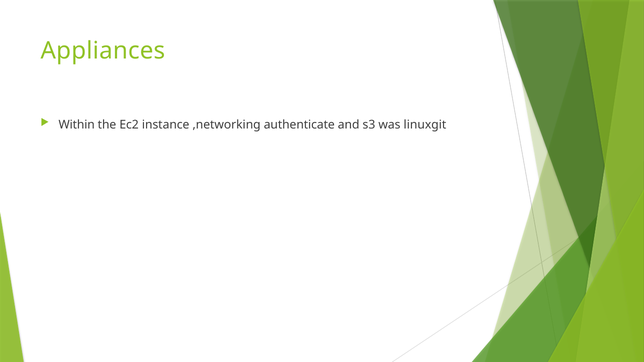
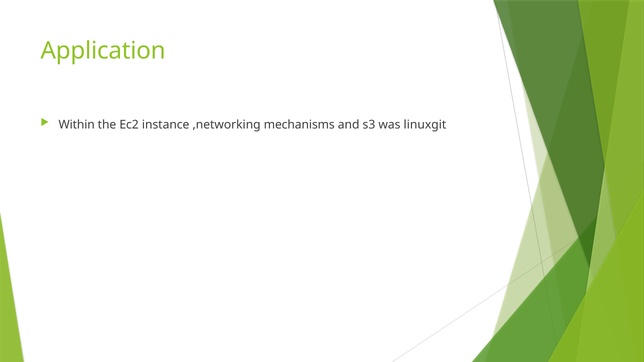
Appliances: Appliances -> Application
authenticate: authenticate -> mechanisms
